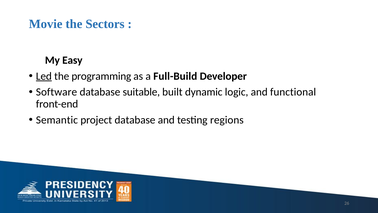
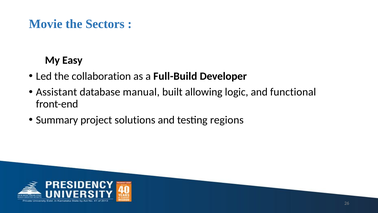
Led underline: present -> none
programming: programming -> collaboration
Software: Software -> Assistant
suitable: suitable -> manual
dynamic: dynamic -> allowing
Semantic: Semantic -> Summary
project database: database -> solutions
